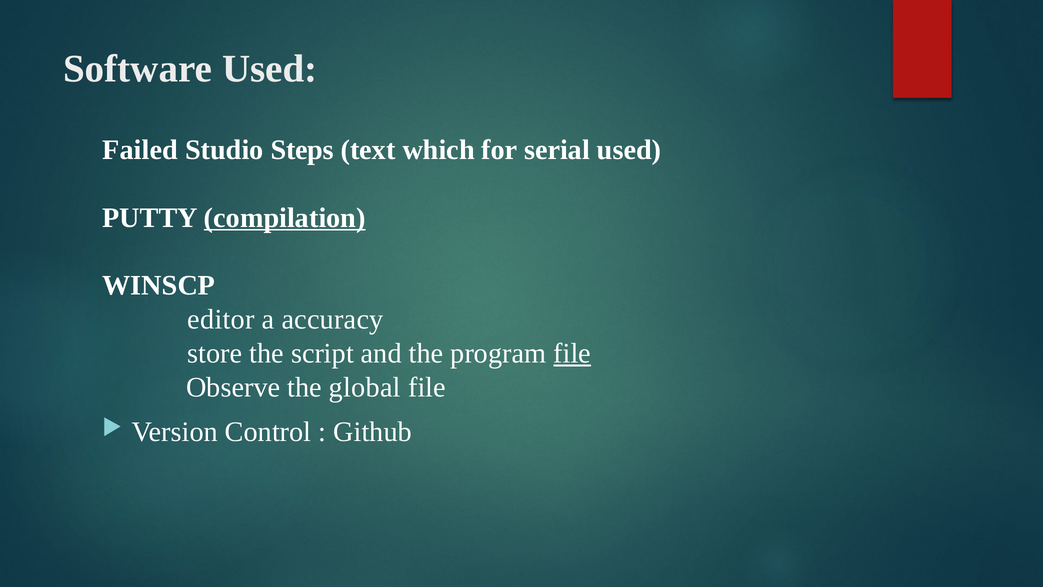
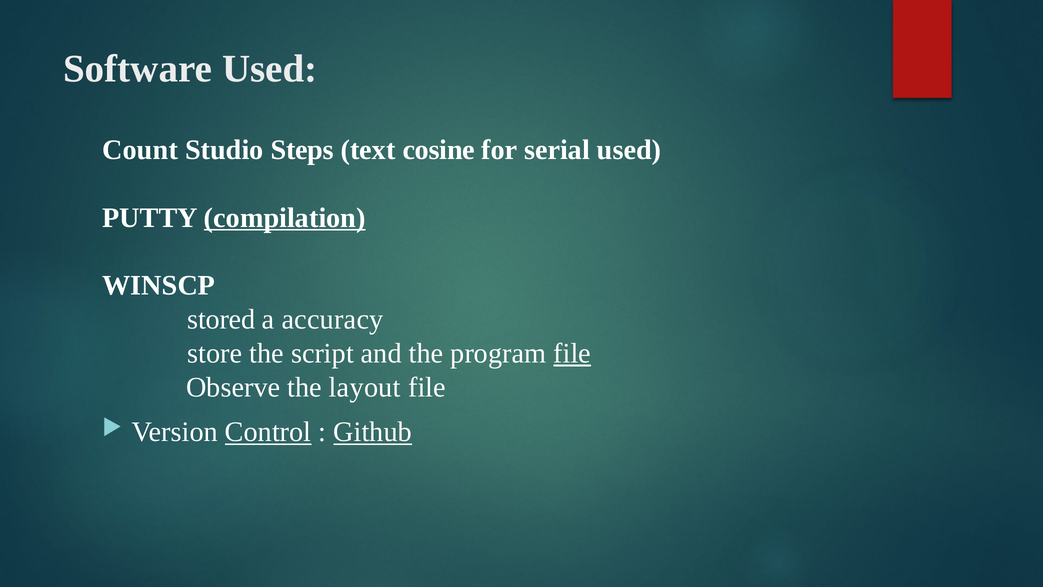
Failed: Failed -> Count
which: which -> cosine
editor: editor -> stored
global: global -> layout
Control underline: none -> present
Github underline: none -> present
